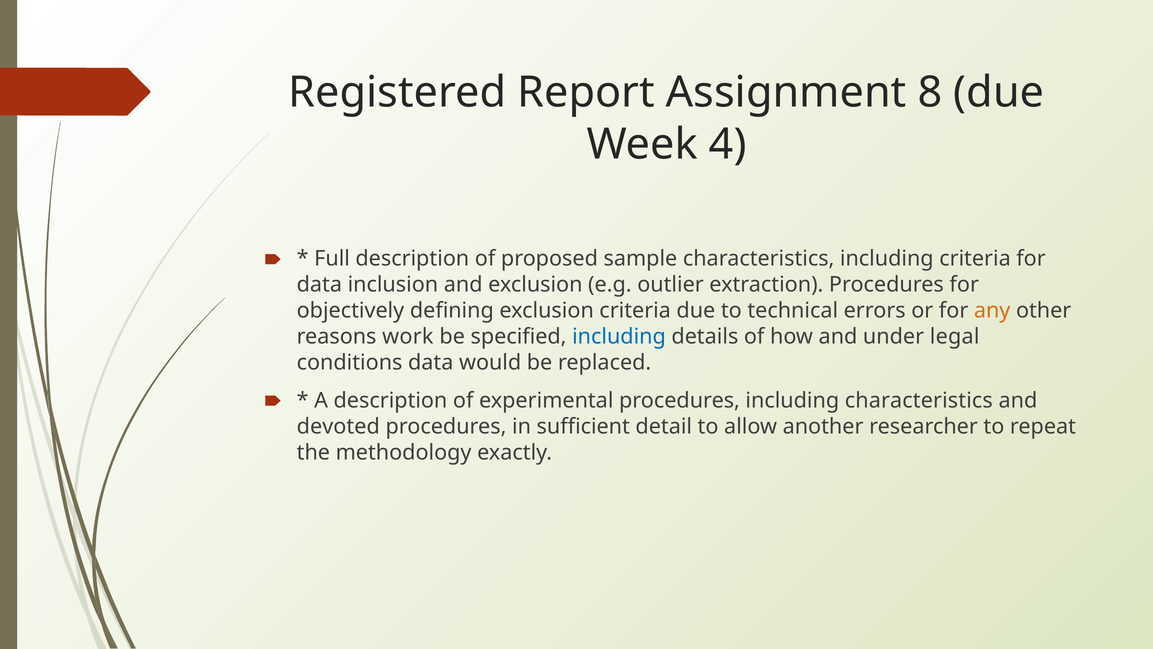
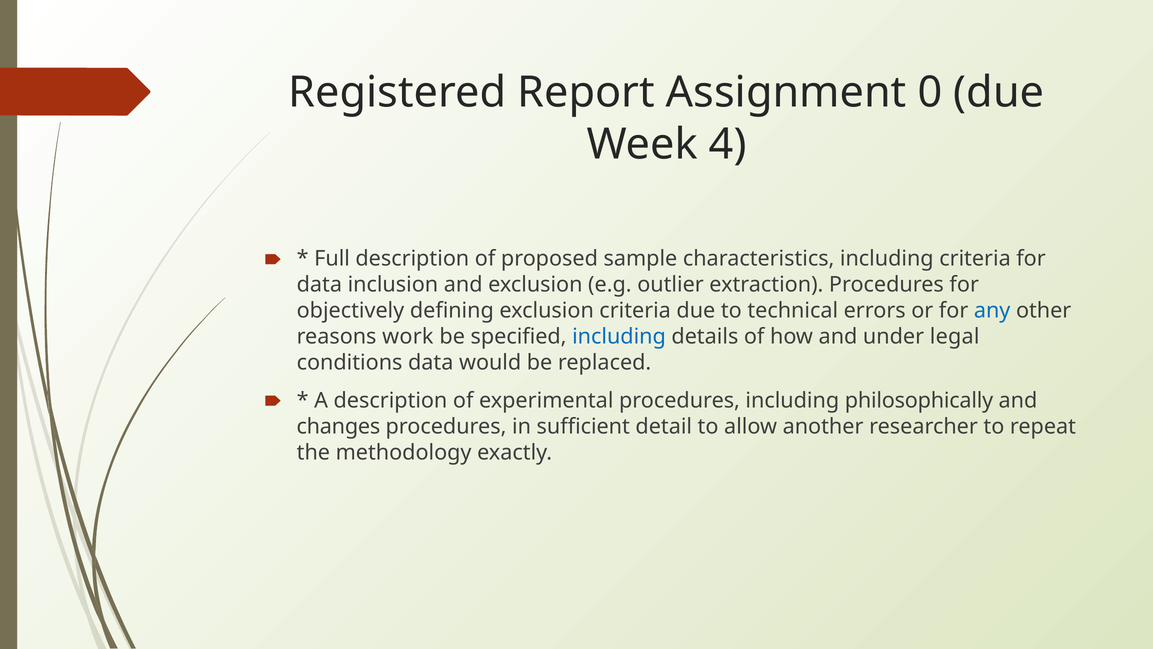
8: 8 -> 0
any colour: orange -> blue
including characteristics: characteristics -> philosophically
devoted: devoted -> changes
